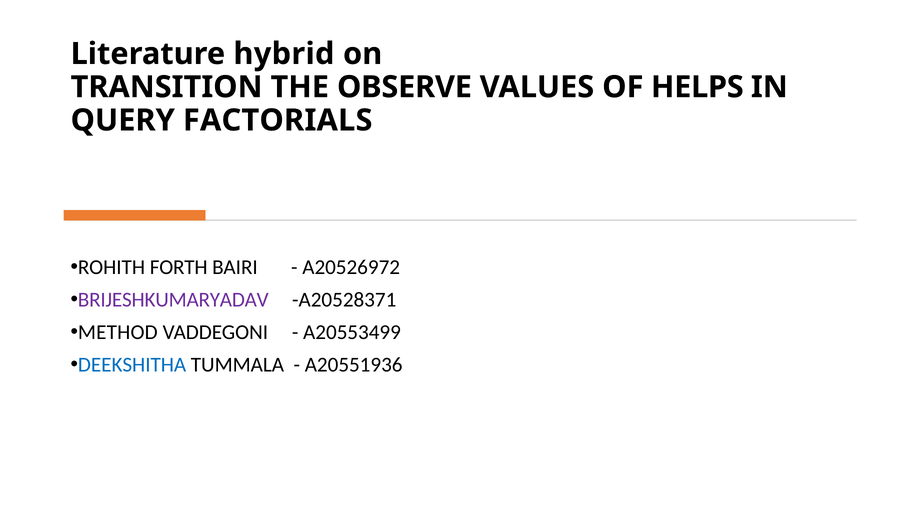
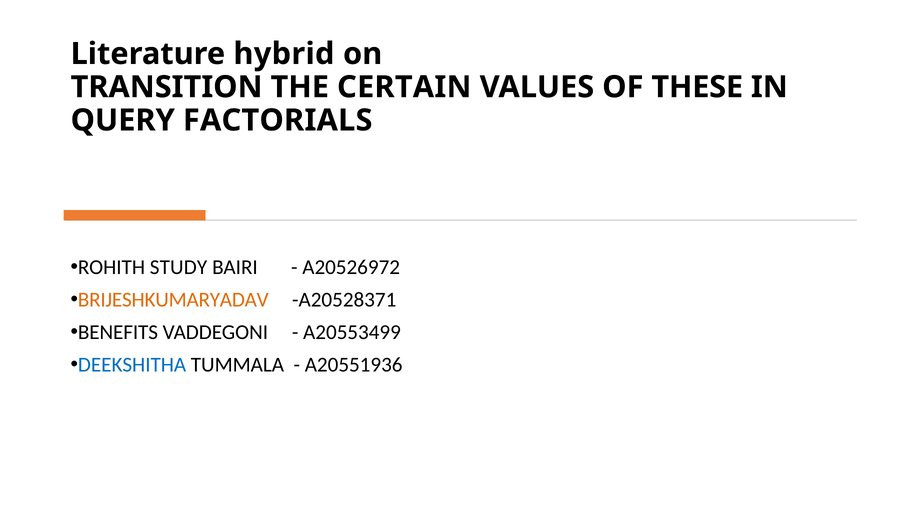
OBSERVE: OBSERVE -> CERTAIN
HELPS: HELPS -> THESE
FORTH: FORTH -> STUDY
BRIJESHKUMARYADAV colour: purple -> orange
METHOD: METHOD -> BENEFITS
